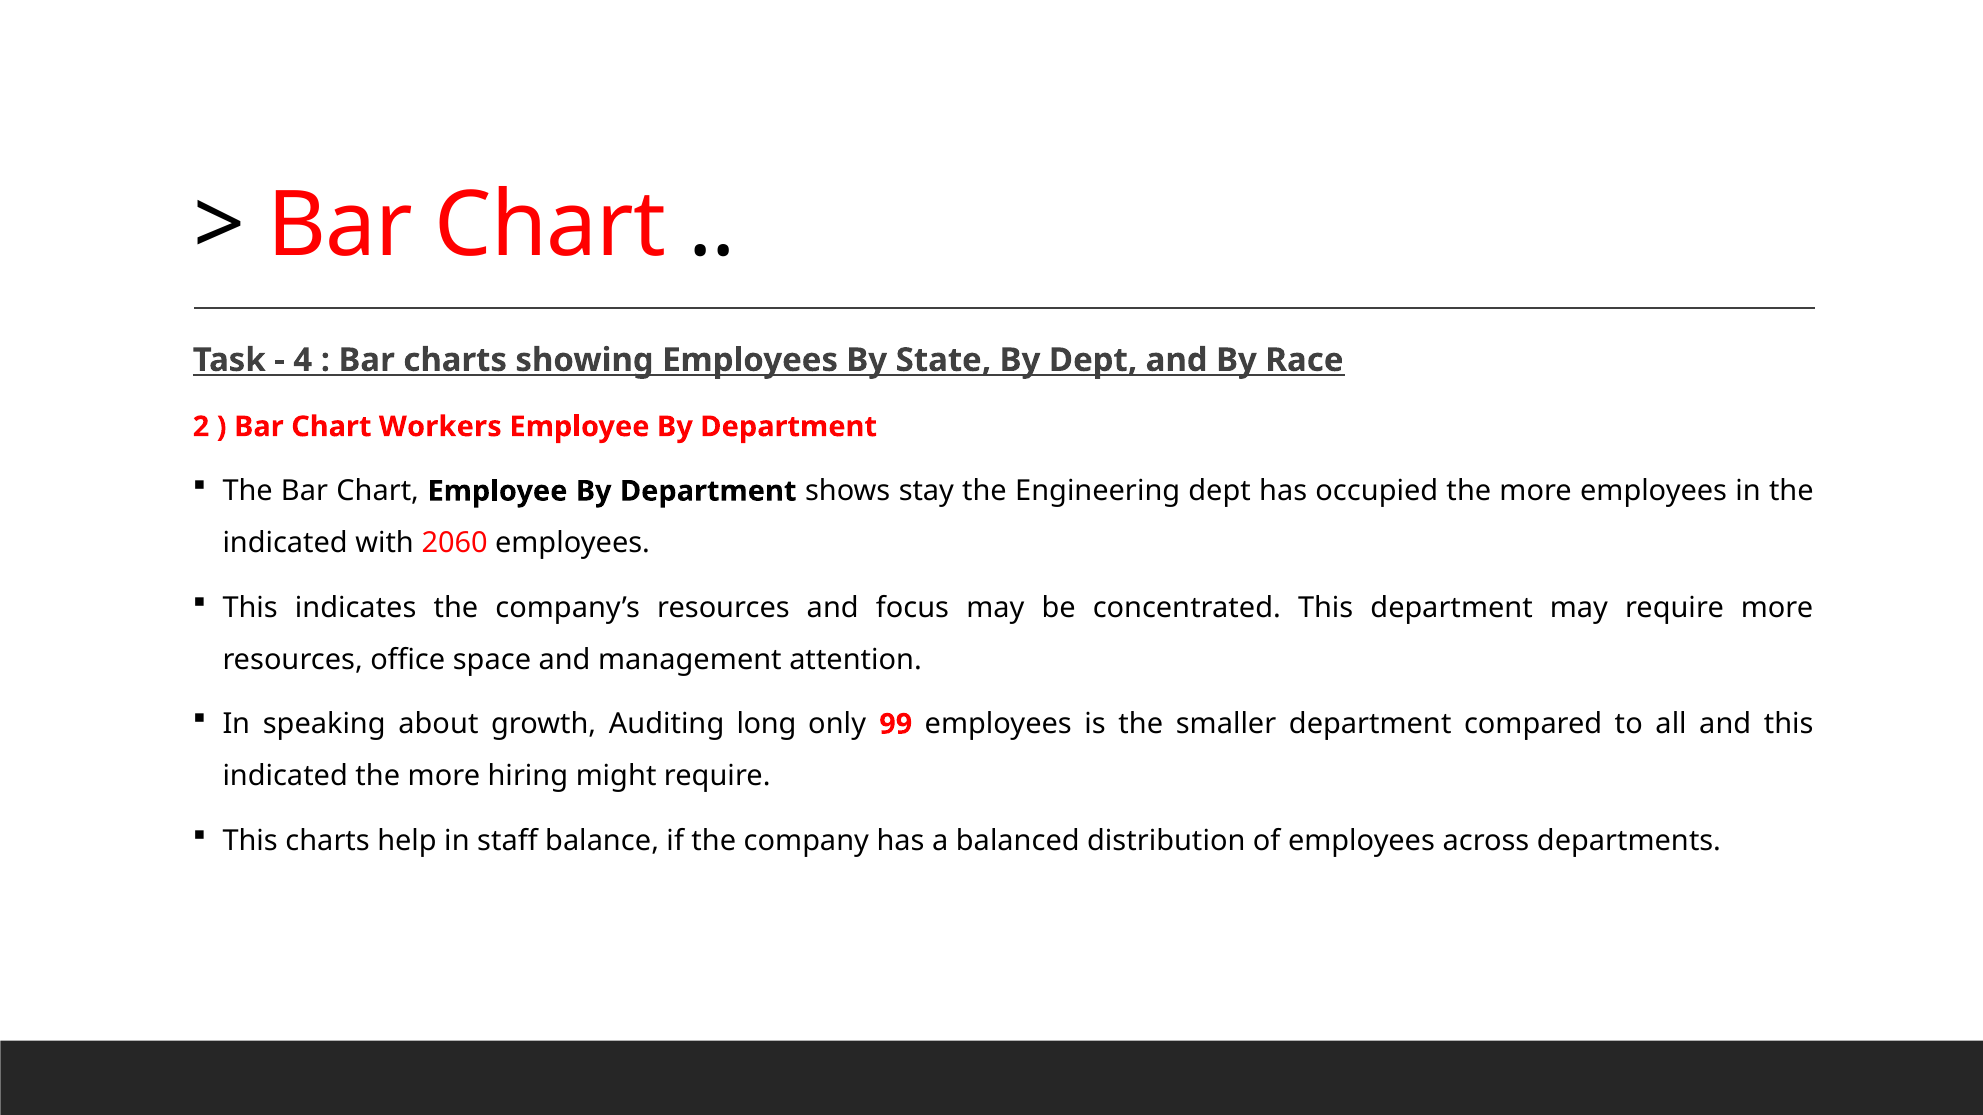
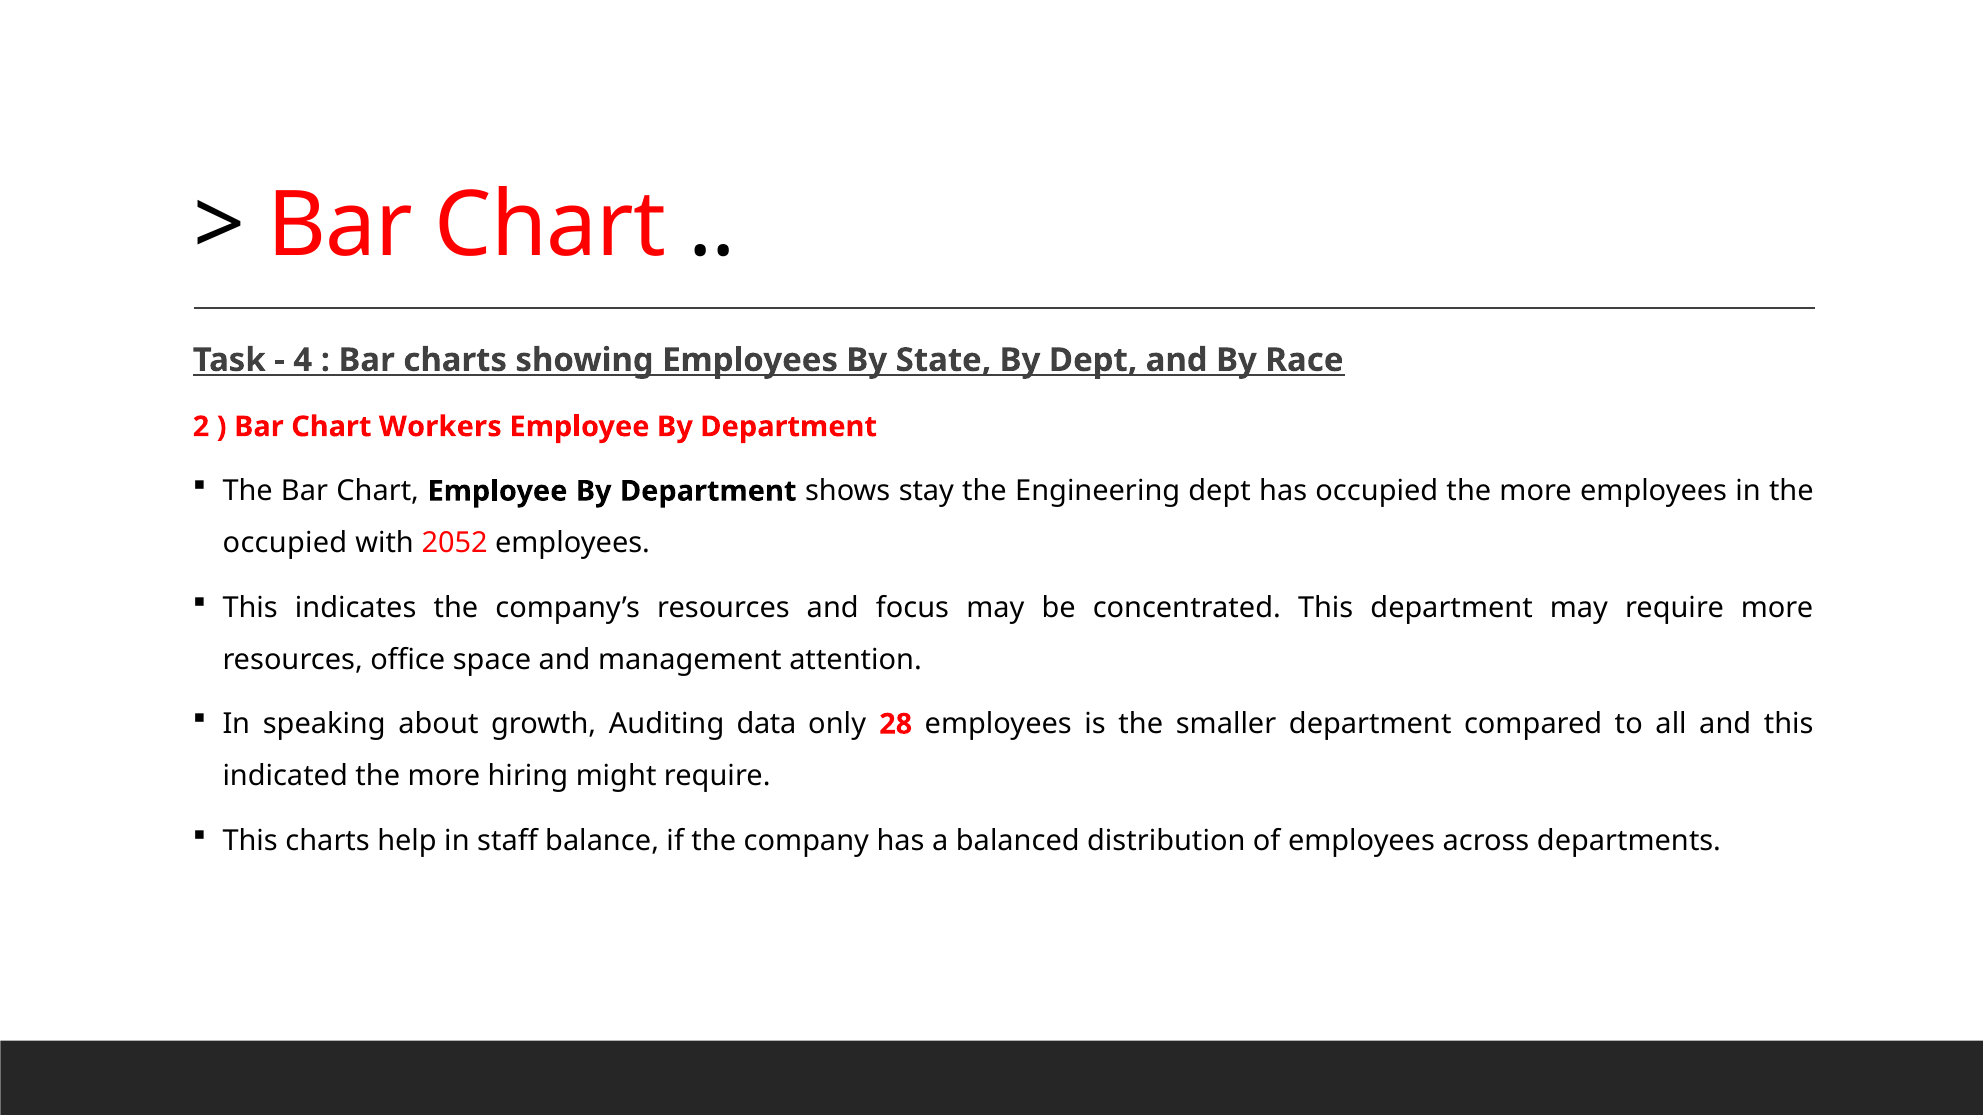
indicated at (285, 543): indicated -> occupied
2060: 2060 -> 2052
long: long -> data
99: 99 -> 28
